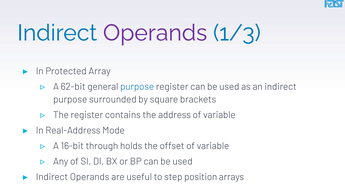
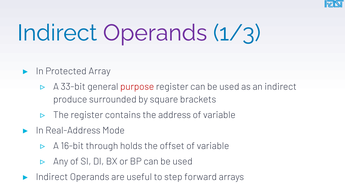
62-bit: 62-bit -> 33-bit
purpose at (137, 87) colour: blue -> red
purpose at (70, 99): purpose -> produce
position: position -> forward
